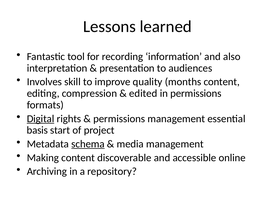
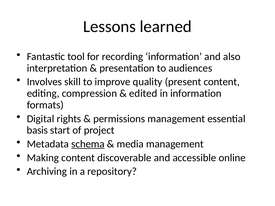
months: months -> present
in permissions: permissions -> information
Digital underline: present -> none
